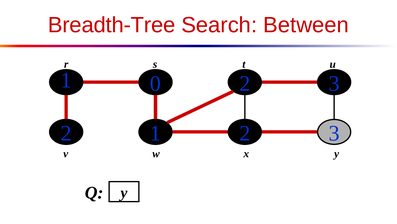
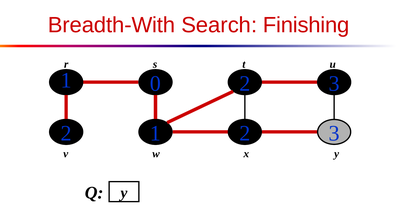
Breadth-Tree: Breadth-Tree -> Breadth-With
Between: Between -> Finishing
